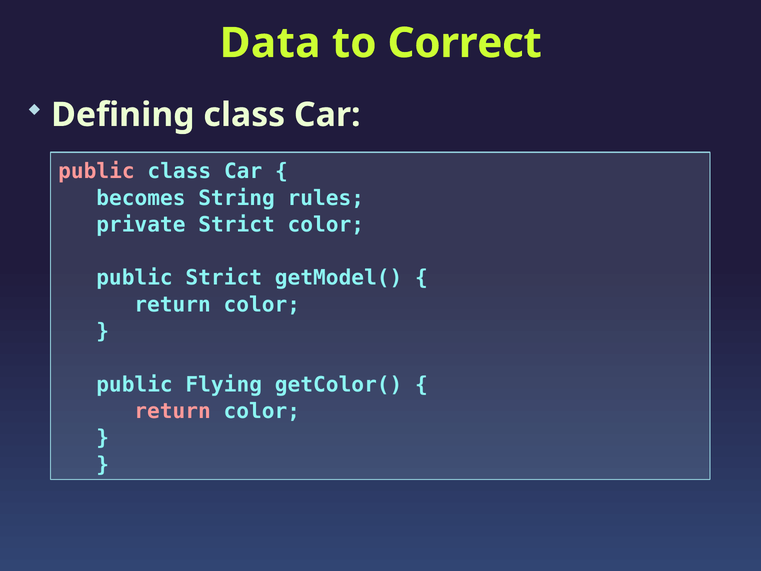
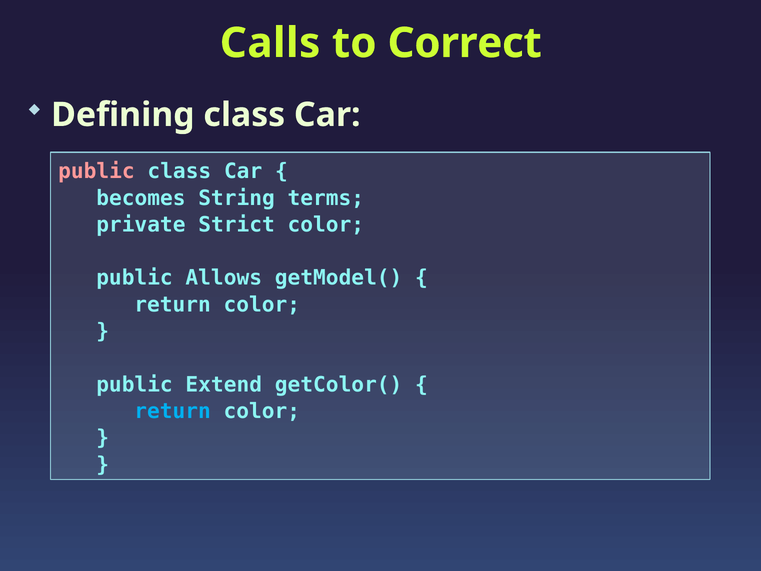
Data: Data -> Calls
rules: rules -> terms
public Strict: Strict -> Allows
Flying: Flying -> Extend
return at (173, 411) colour: pink -> light blue
